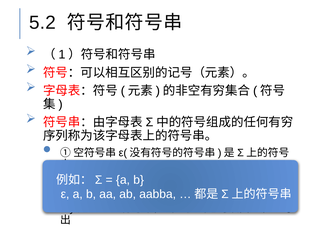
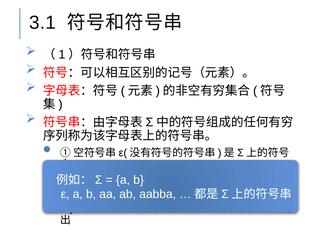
5.2: 5.2 -> 3.1
